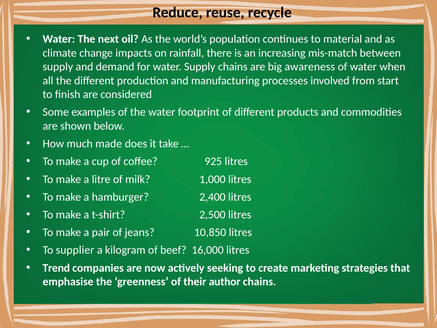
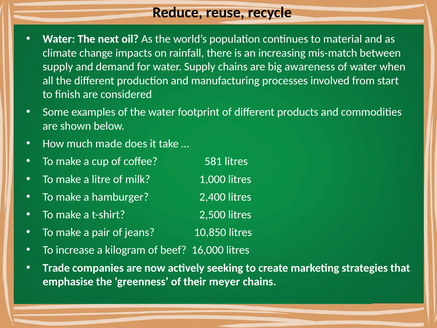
925: 925 -> 581
supplier: supplier -> increase
Trend: Trend -> Trade
author: author -> meyer
